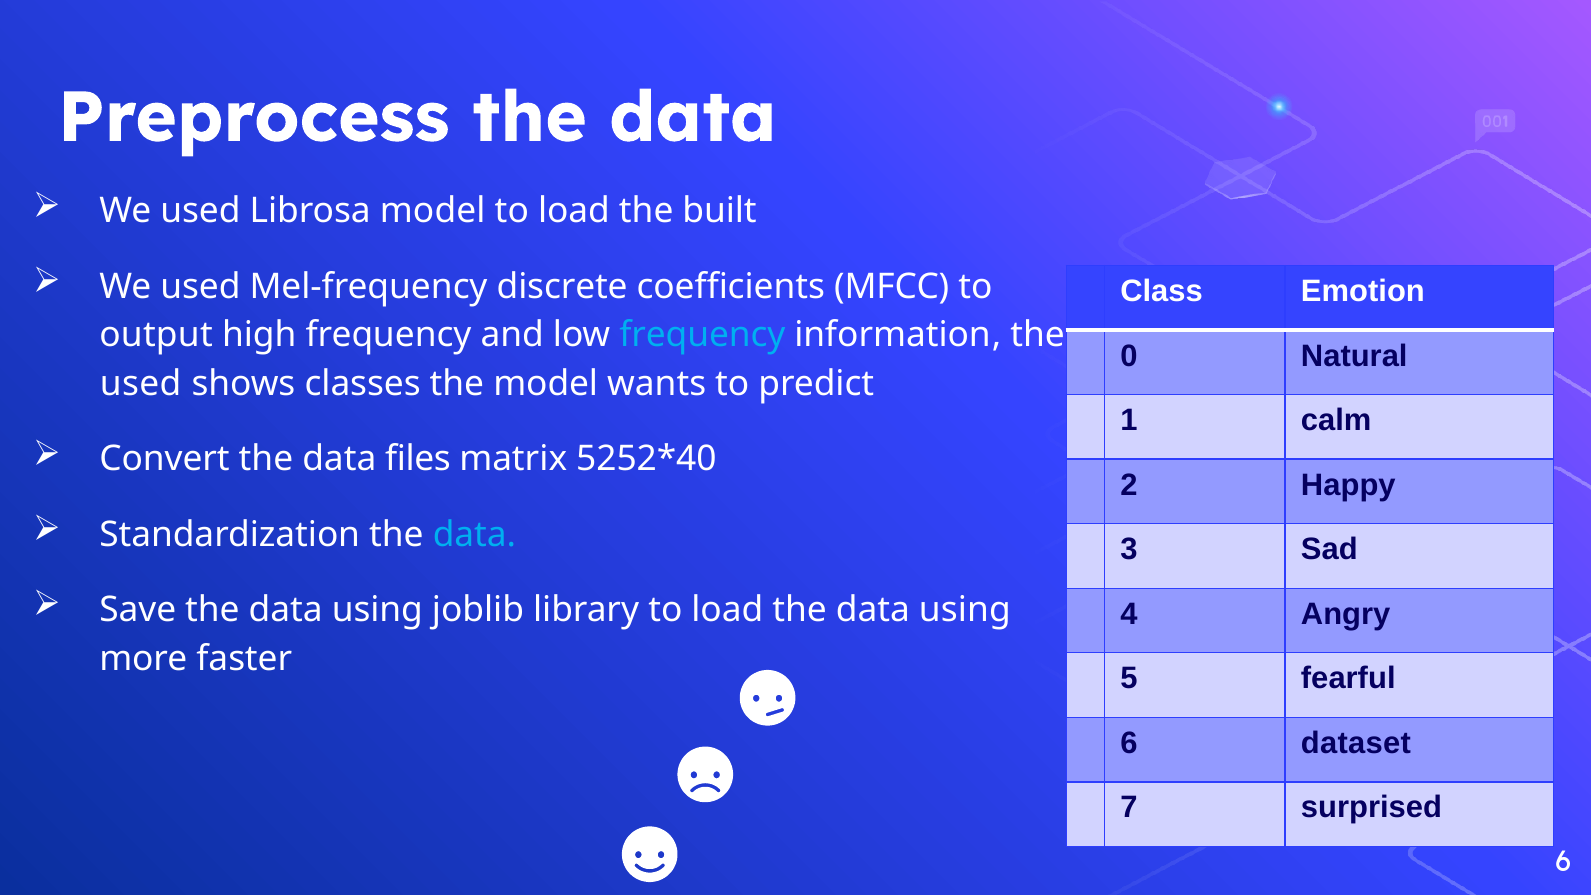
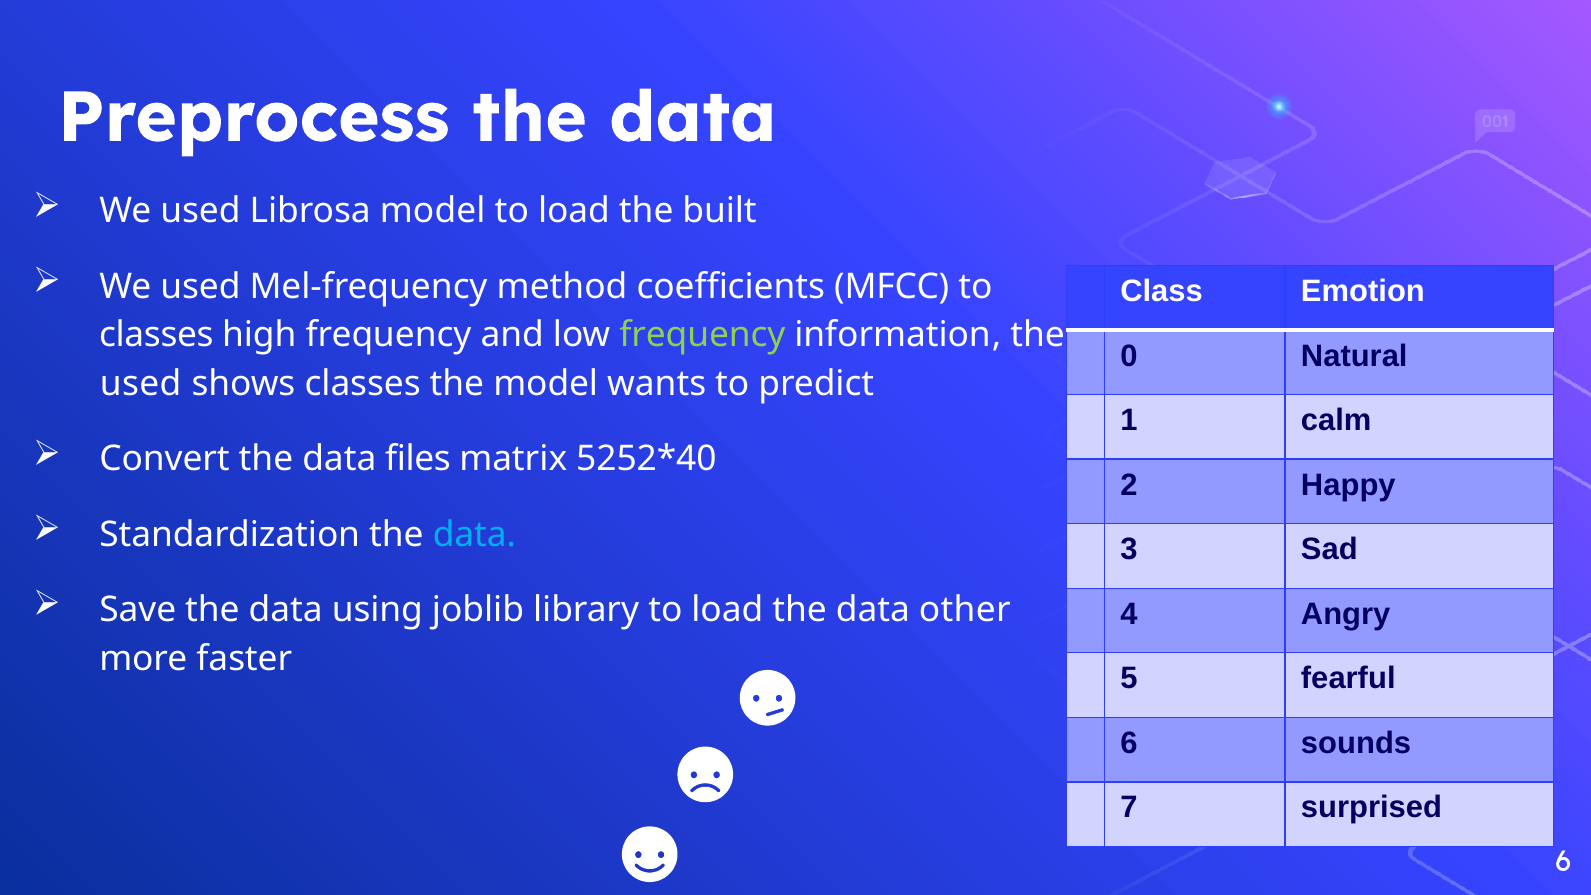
discrete: discrete -> method
output at (156, 335): output -> classes
frequency at (702, 335) colour: light blue -> light green
load the data using: using -> other
dataset: dataset -> sounds
